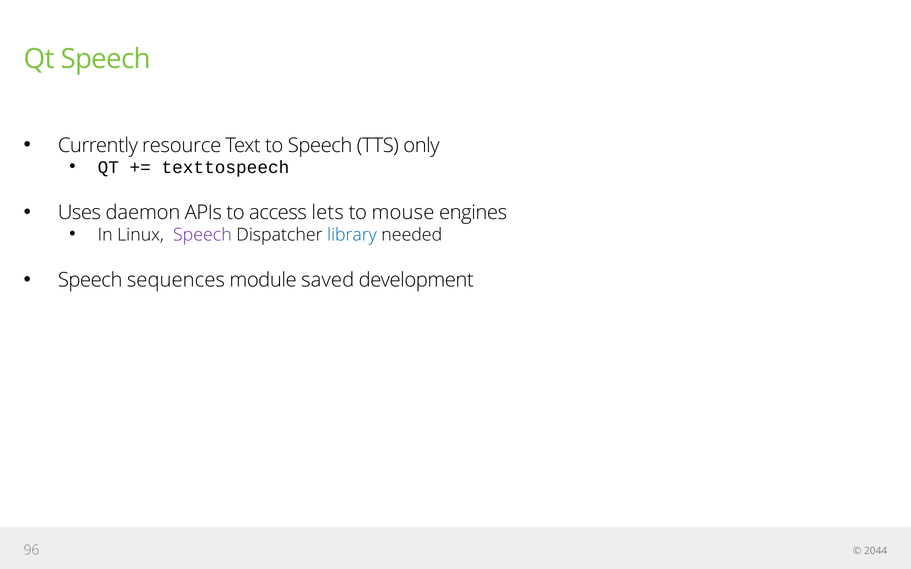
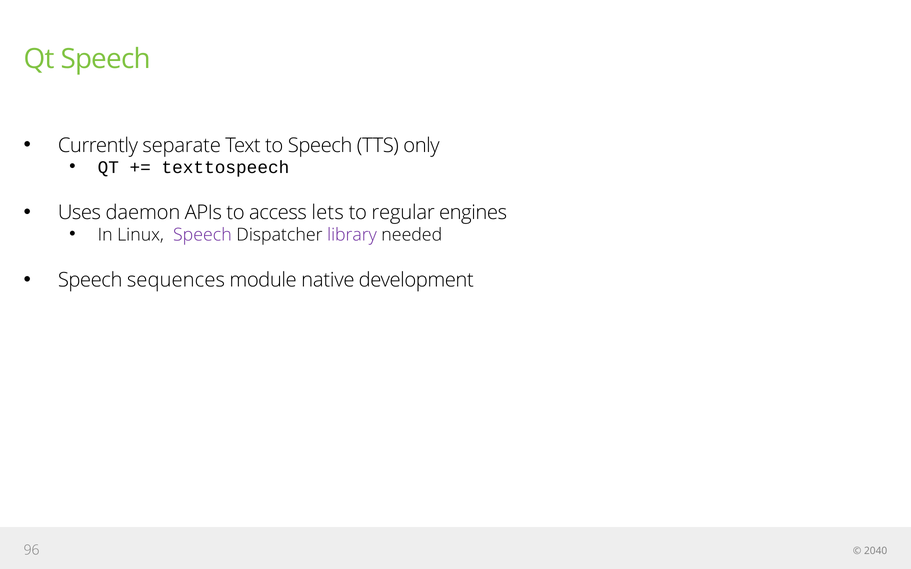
resource: resource -> separate
mouse: mouse -> regular
library colour: blue -> purple
saved: saved -> native
2044: 2044 -> 2040
